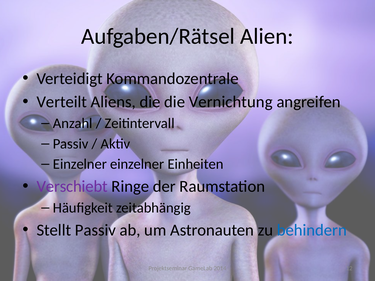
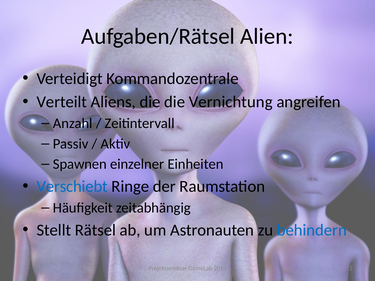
Einzelner at (80, 164): Einzelner -> Spawnen
Verschiebt colour: purple -> blue
Stellt Passiv: Passiv -> Rätsel
